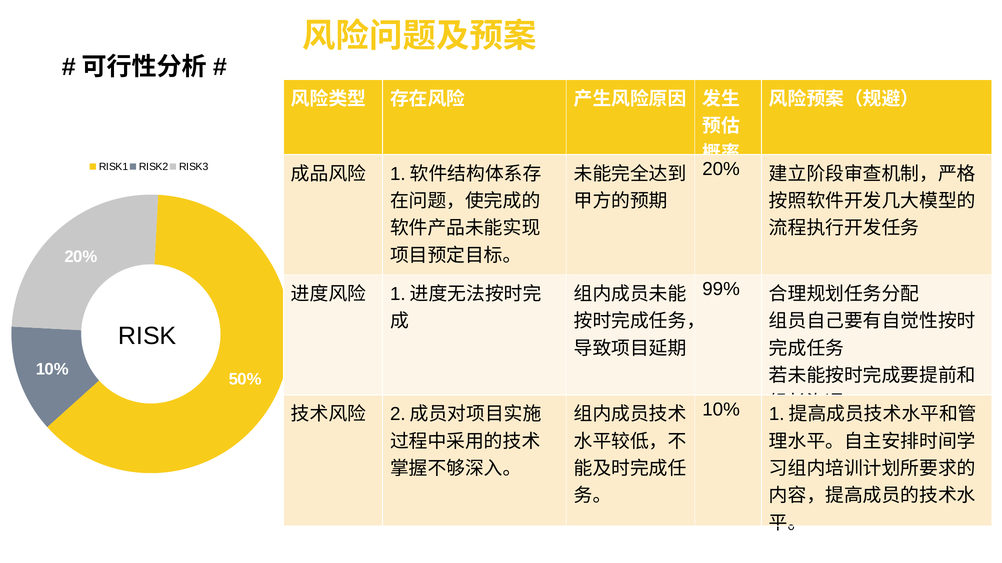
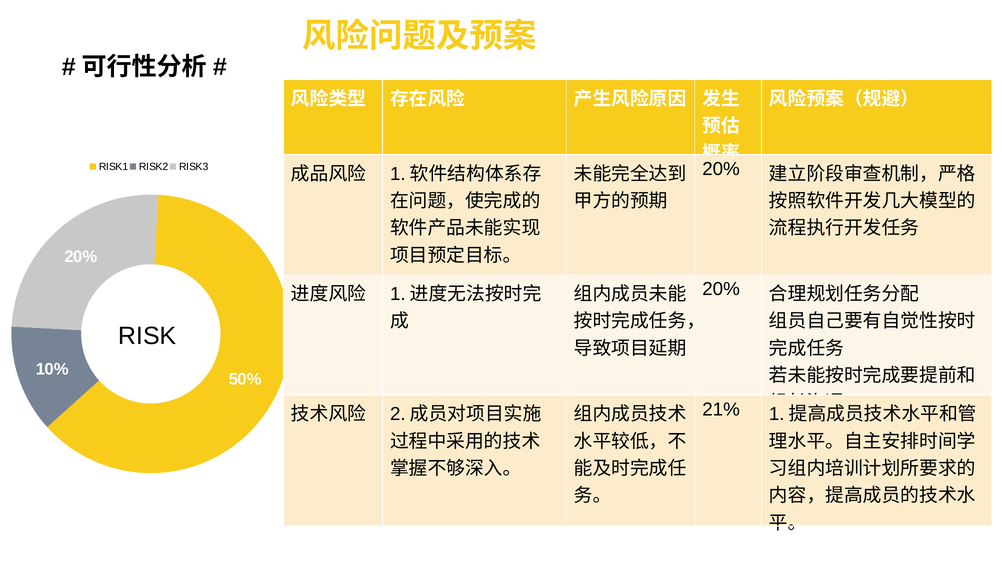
99% at (721, 290): 99% -> 20%
10% at (721, 410): 10% -> 21%
